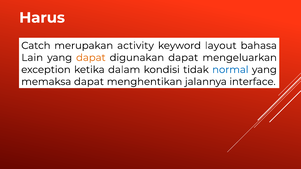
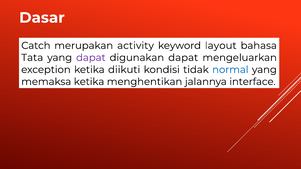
Harus: Harus -> Dasar
Lain: Lain -> Tata
dapat at (91, 58) colour: orange -> purple
dalam: dalam -> diikuti
memaksa dapat: dapat -> ketika
